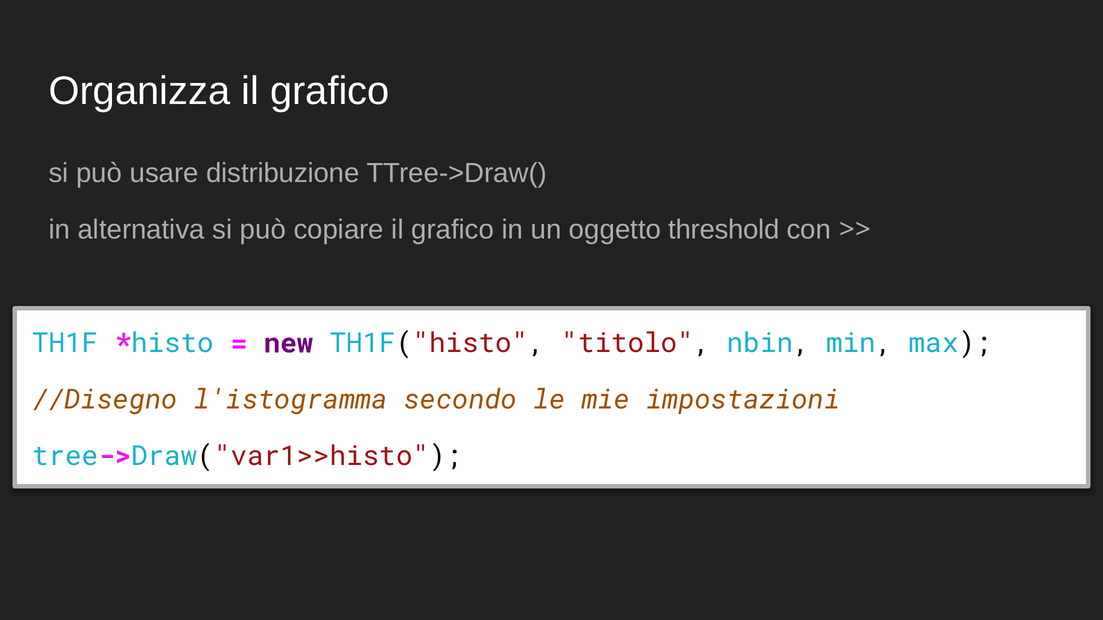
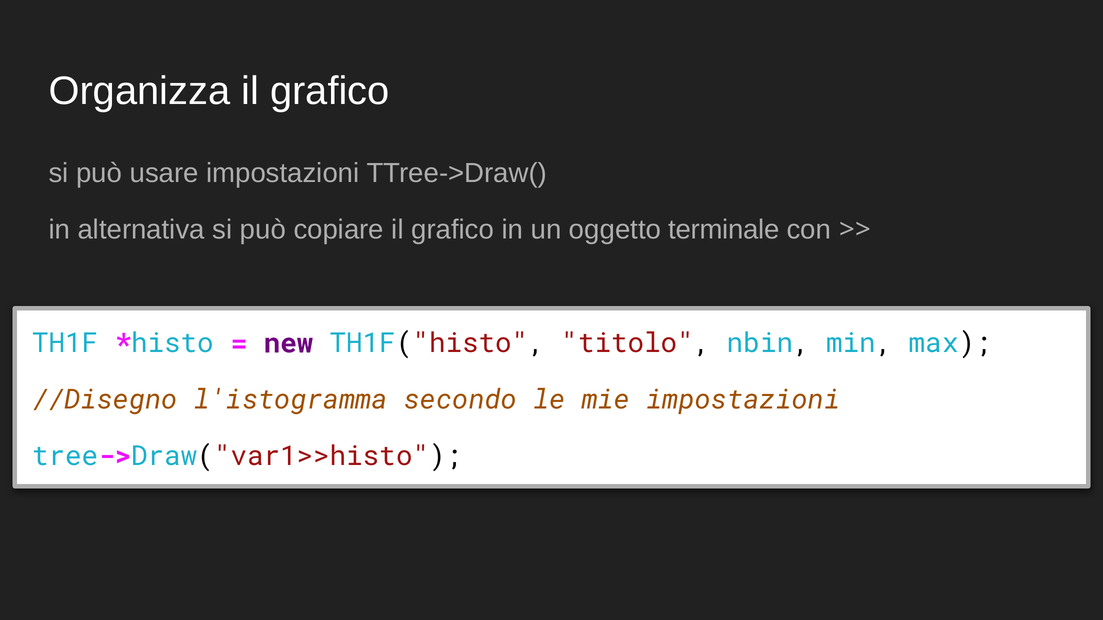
usare distribuzione: distribuzione -> impostazioni
threshold: threshold -> terminale
